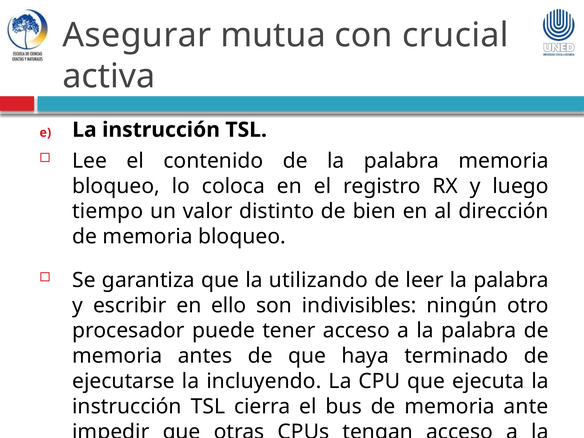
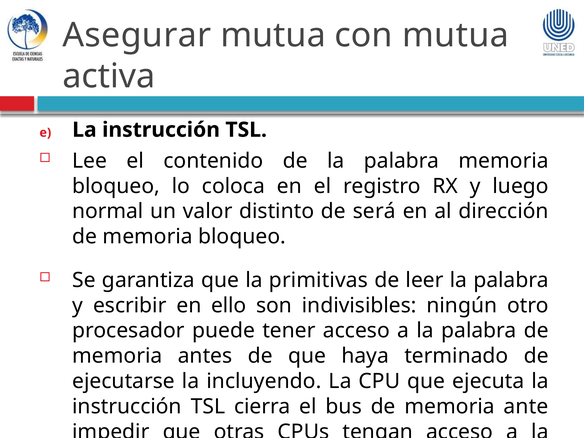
con crucial: crucial -> mutua
tiempo: tiempo -> normal
bien: bien -> será
utilizando: utilizando -> primitivas
